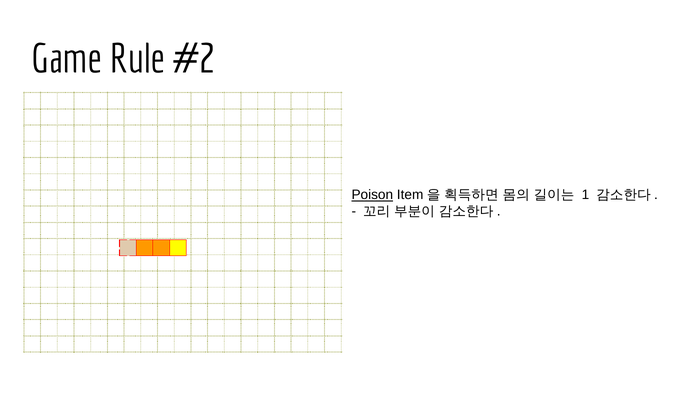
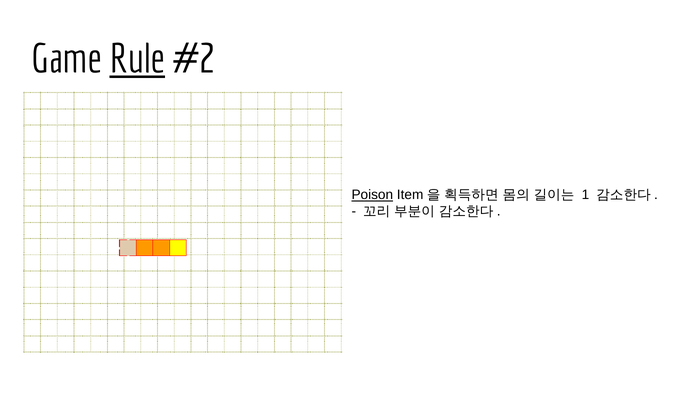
Rule underline: none -> present
